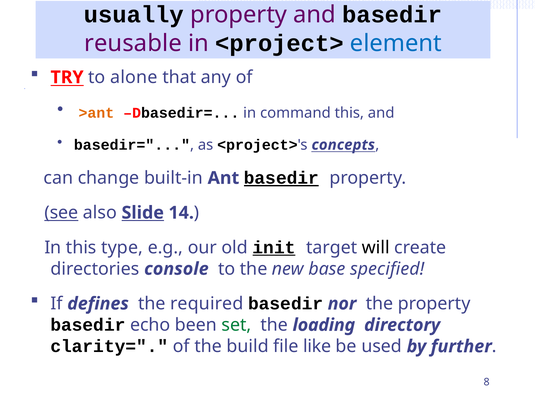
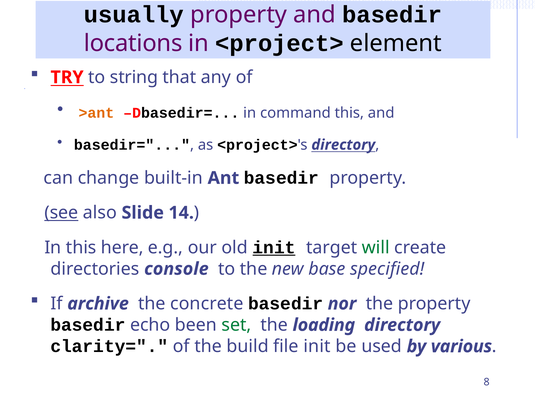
reusable: reusable -> locations
element colour: blue -> black
alone: alone -> string
<project>'s concepts: concepts -> directory
basedir at (281, 178) underline: present -> none
Slide underline: present -> none
type: type -> here
will colour: black -> green
defines: defines -> archive
required: required -> concrete
file like: like -> init
further: further -> various
